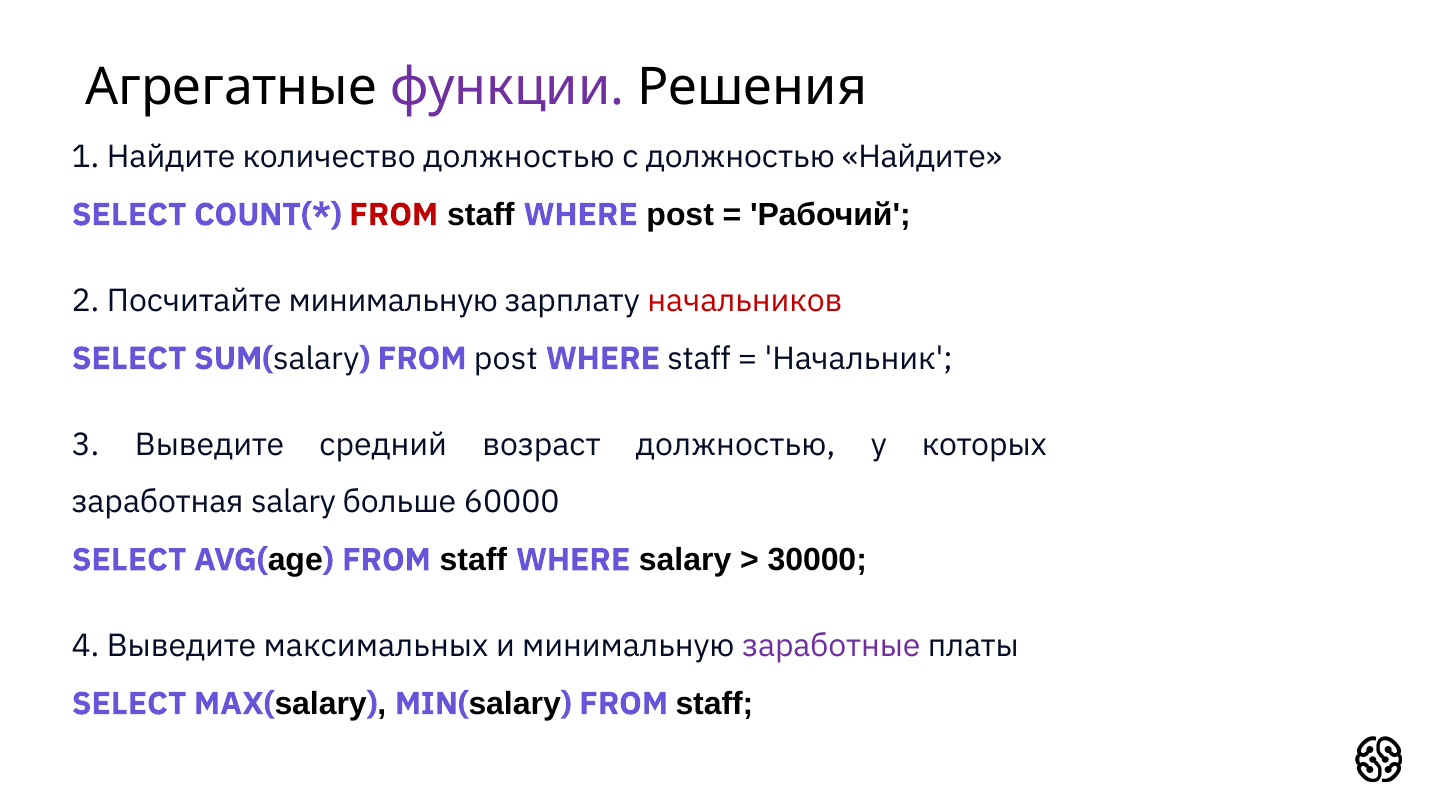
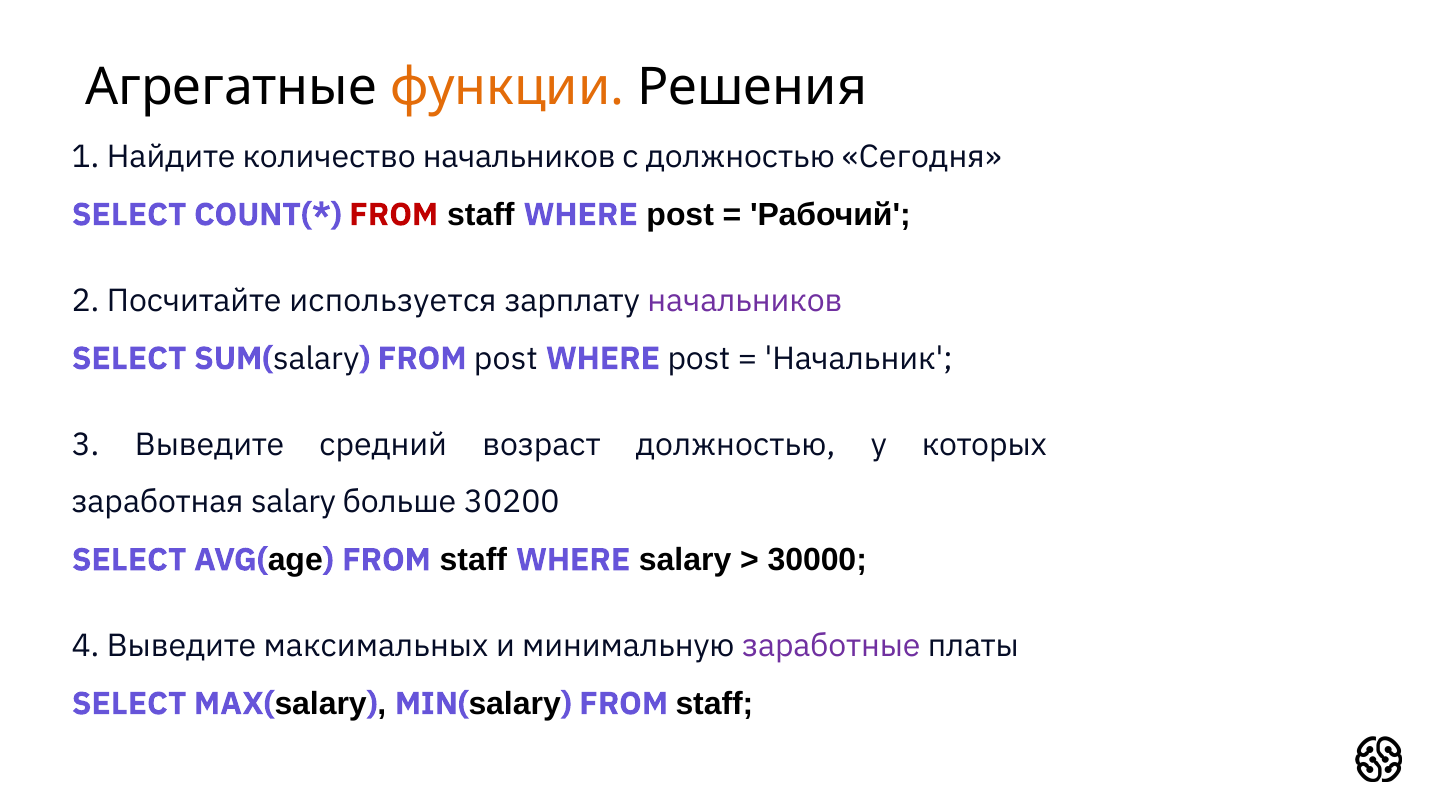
функции colour: purple -> orange
количество должностью: должностью -> начальников
должностью Найдите: Найдите -> Сегодня
Посчитайте минимальную: минимальную -> используется
начальников at (745, 301) colour: red -> purple
WHERE staff: staff -> роst
60000: 60000 -> 30200
